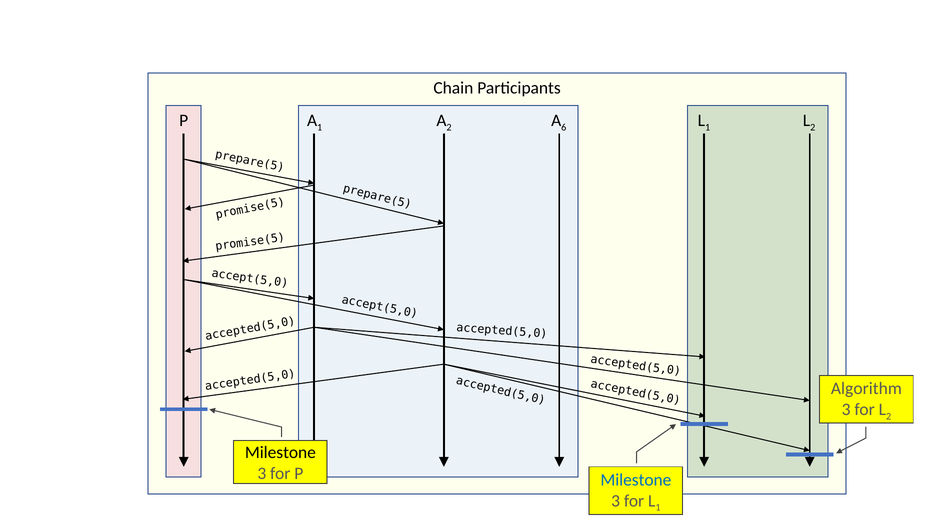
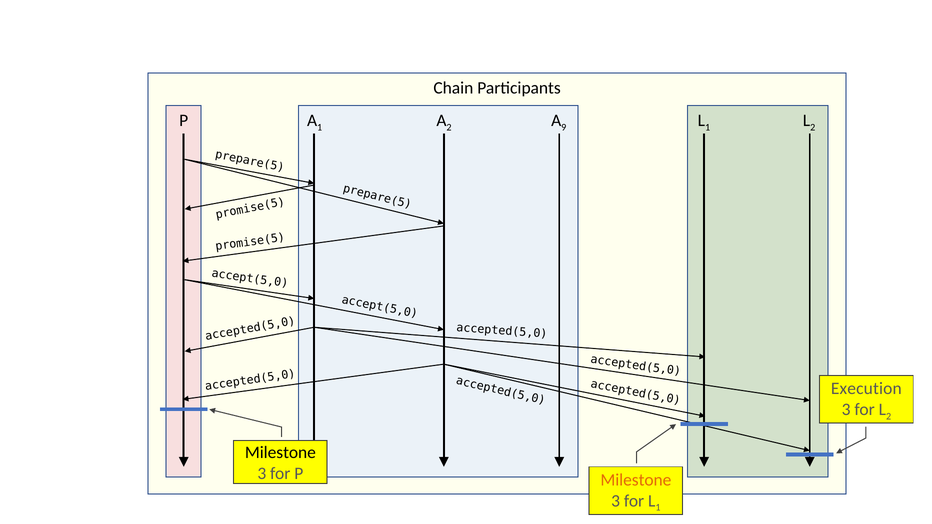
6: 6 -> 9
Algorithm: Algorithm -> Execution
Milestone at (636, 480) colour: blue -> orange
